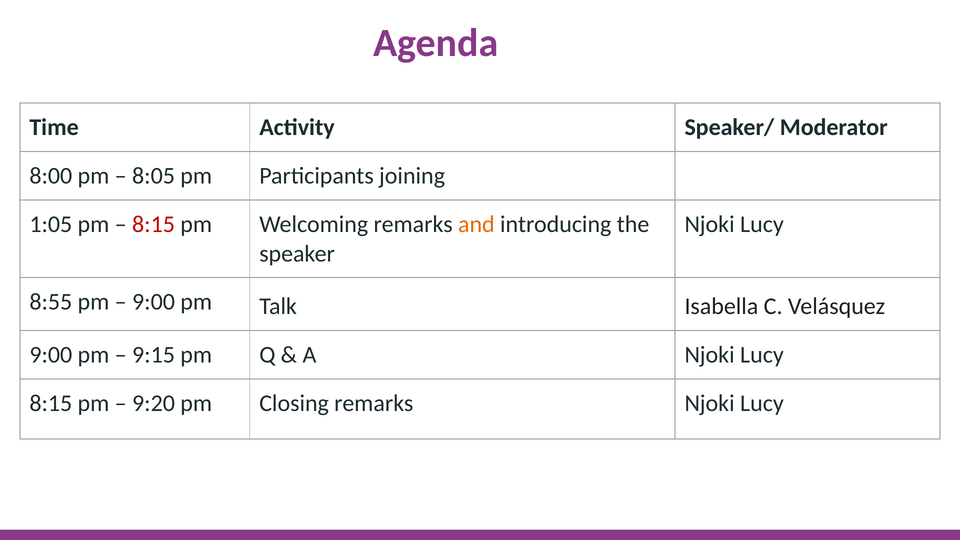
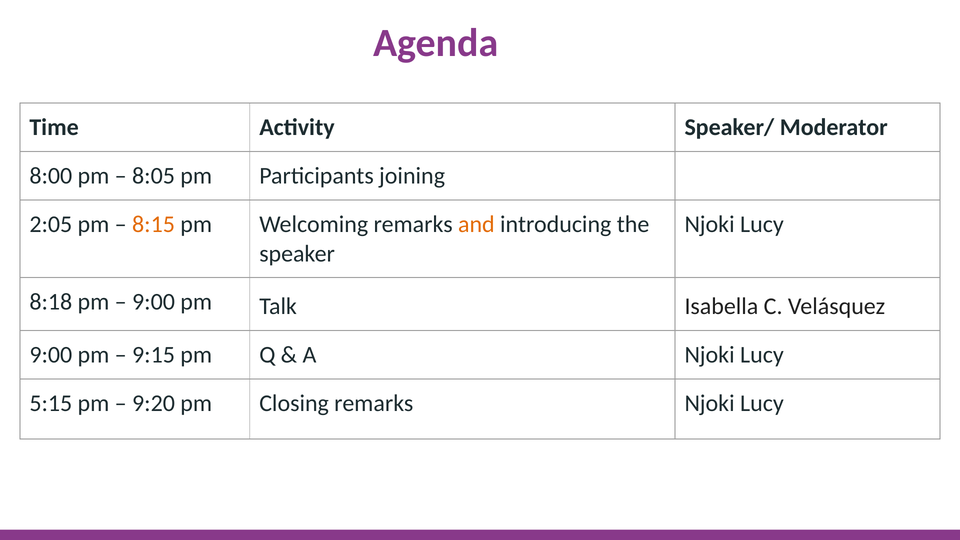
1:05: 1:05 -> 2:05
8:15 at (154, 224) colour: red -> orange
8:55: 8:55 -> 8:18
8:15 at (51, 403): 8:15 -> 5:15
